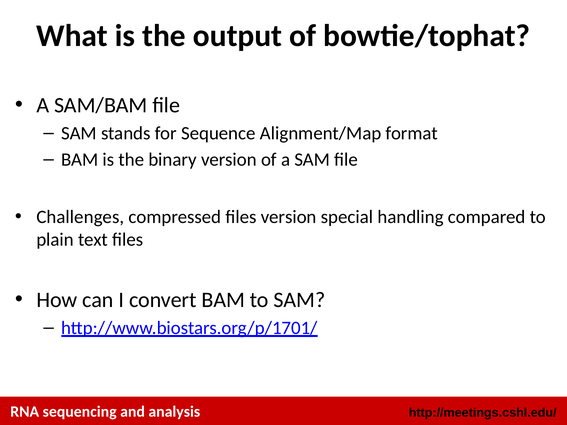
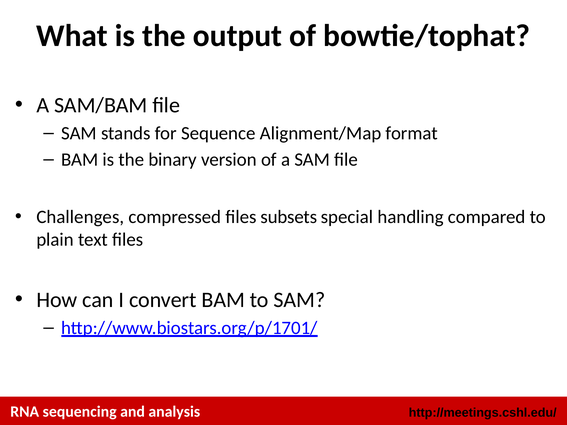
files version: version -> subsets
